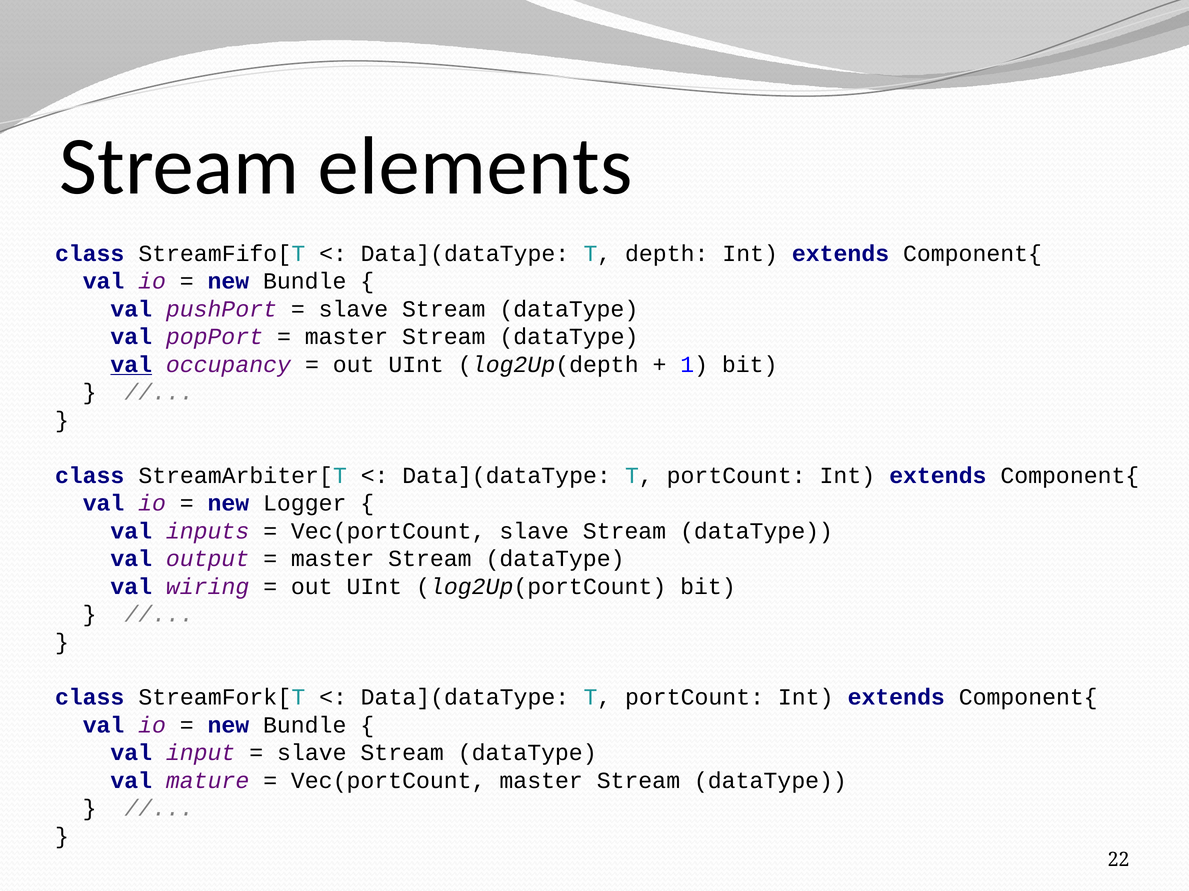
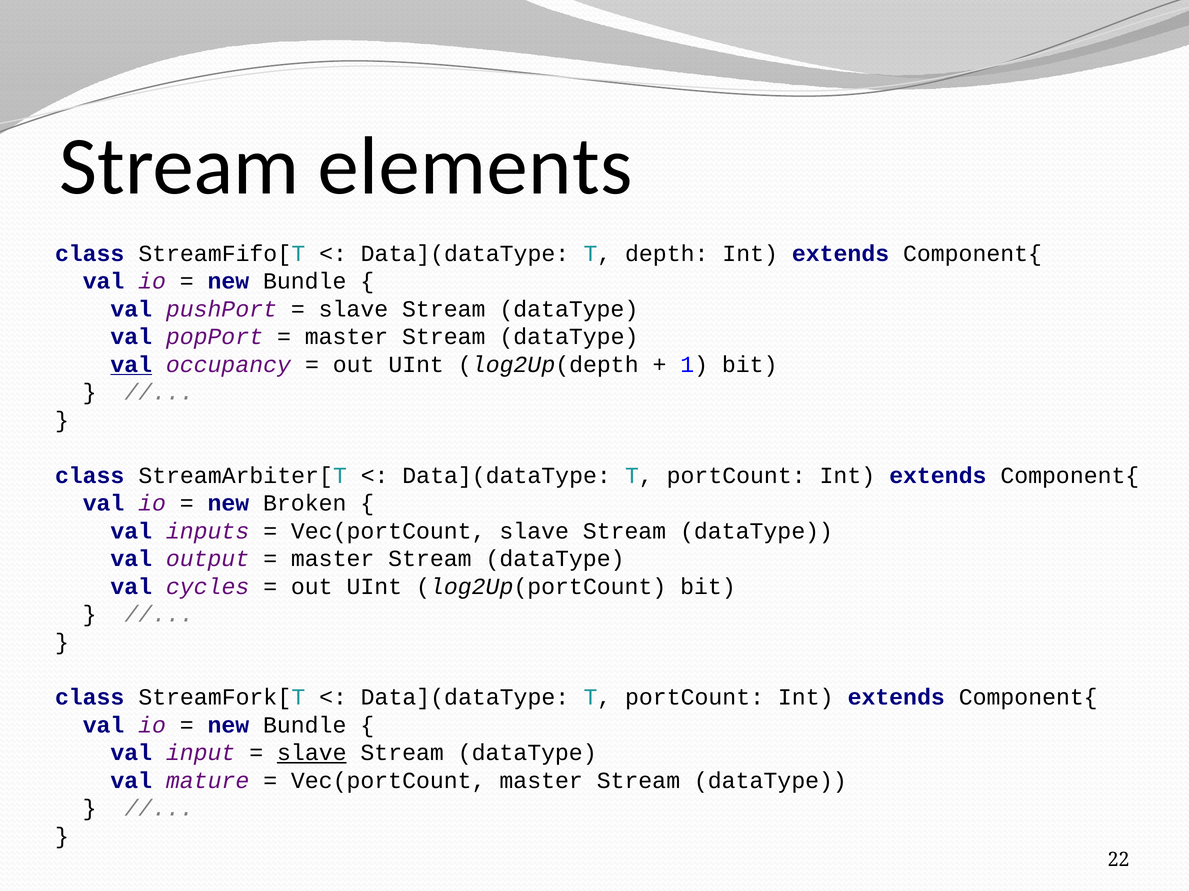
Logger: Logger -> Broken
wiring: wiring -> cycles
slave at (312, 753) underline: none -> present
